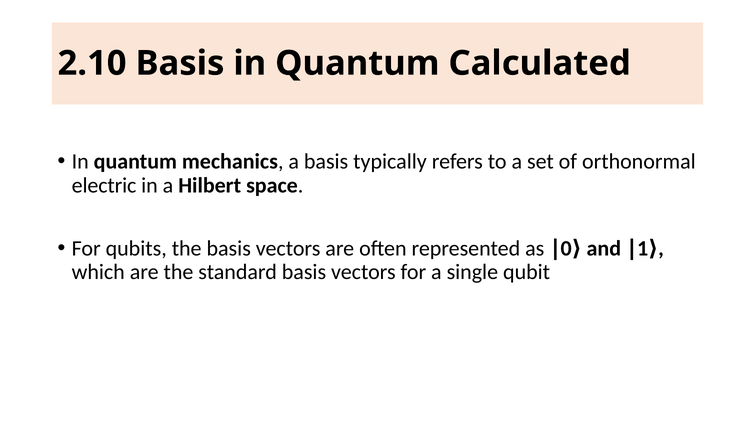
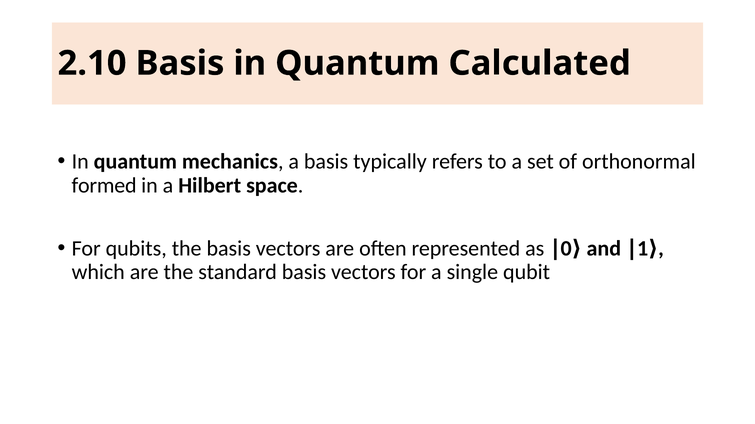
electric: electric -> formed
